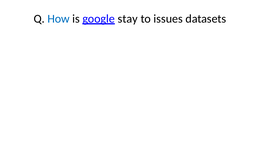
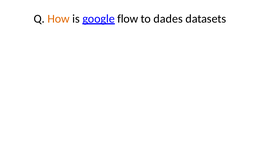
How colour: blue -> orange
stay: stay -> flow
issues: issues -> dades
